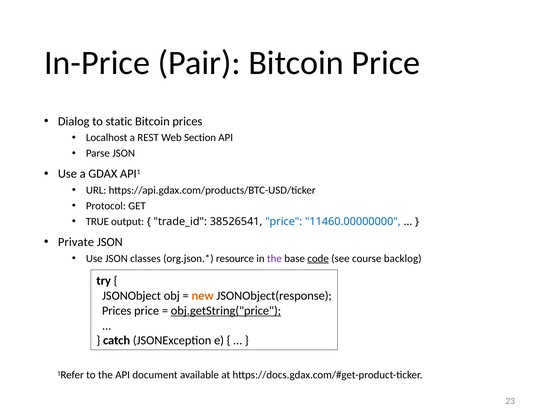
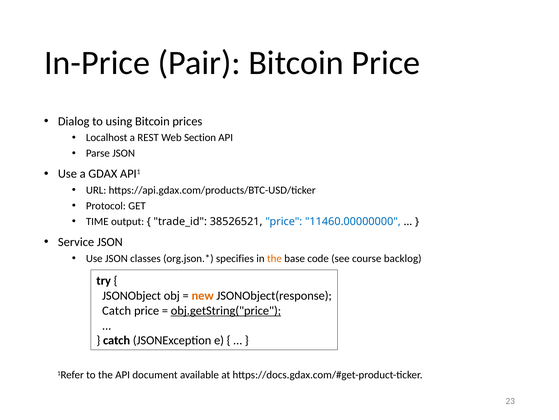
static: static -> using
TRUE: TRUE -> TIME
38526541: 38526541 -> 38526521
Private: Private -> Service
resource: resource -> specifies
the at (274, 258) colour: purple -> orange
code underline: present -> none
Prices at (117, 310): Prices -> Catch
